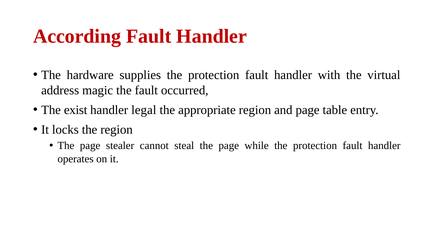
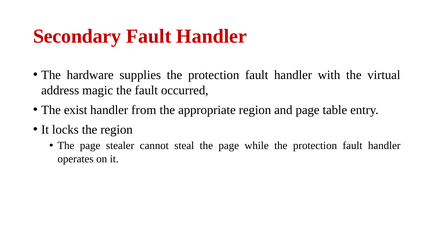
According: According -> Secondary
legal: legal -> from
